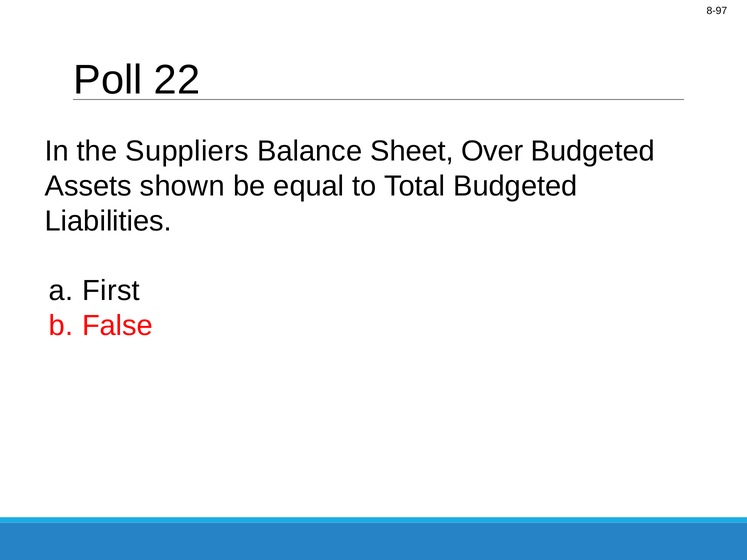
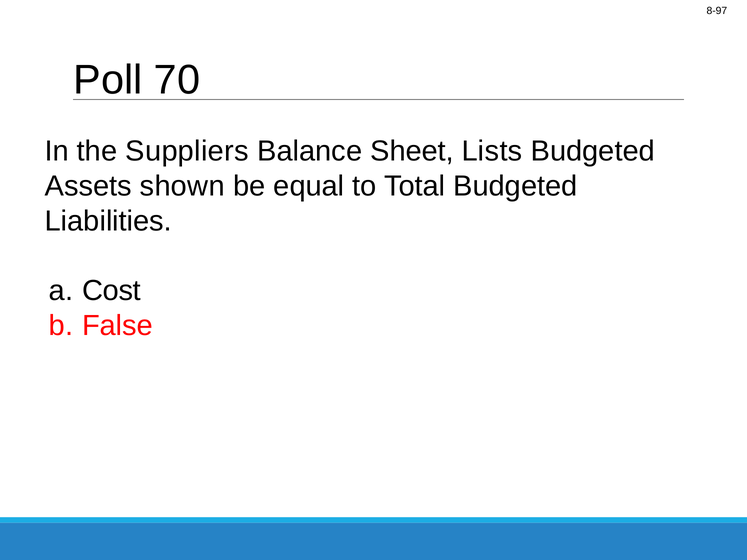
22: 22 -> 70
Over: Over -> Lists
First: First -> Cost
